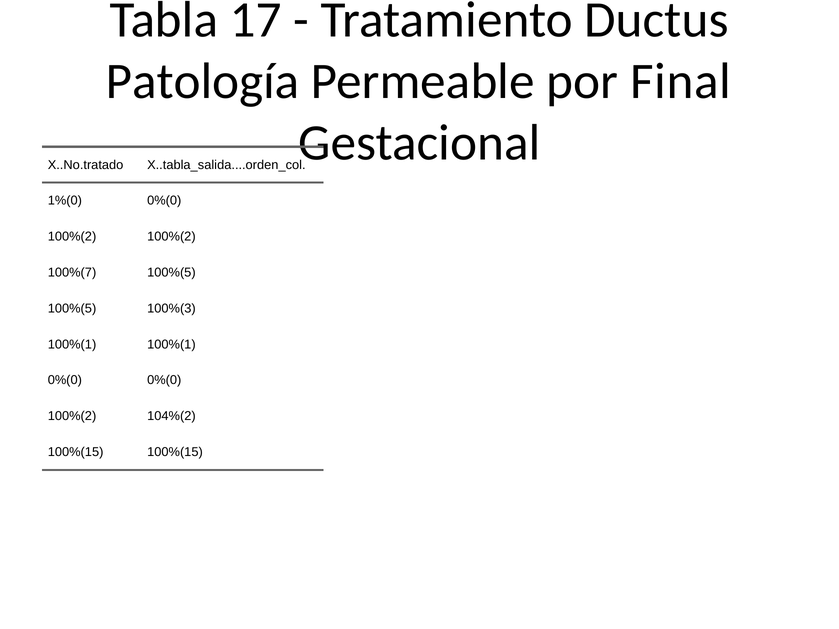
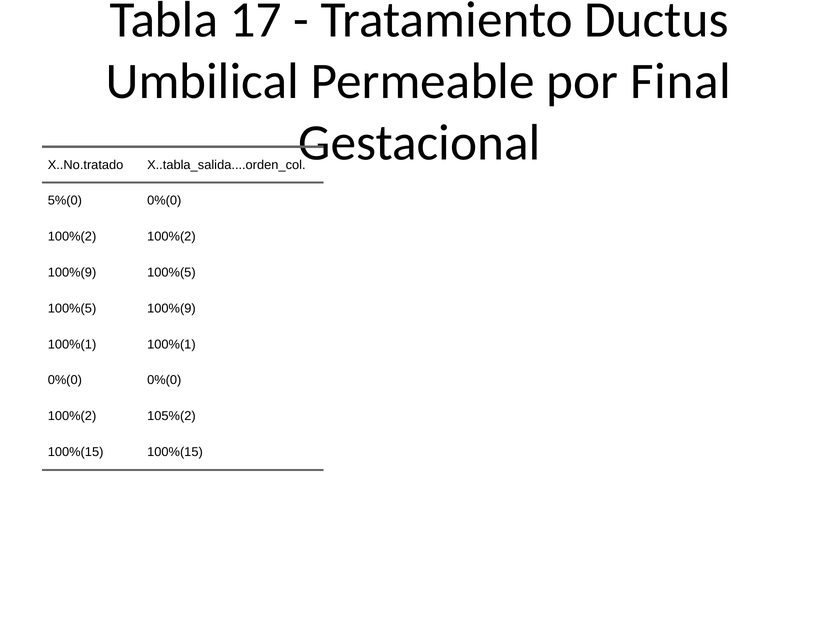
Patología: Patología -> Umbilical
1%(0: 1%(0 -> 5%(0
100%(7 at (72, 273): 100%(7 -> 100%(9
100%(5 100%(3: 100%(3 -> 100%(9
104%(2: 104%(2 -> 105%(2
